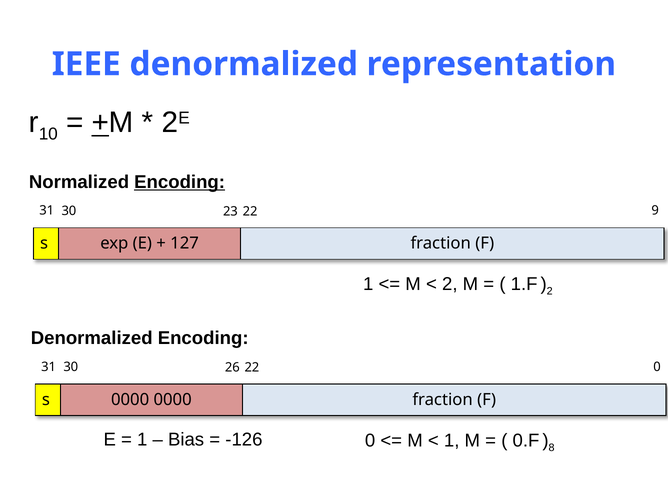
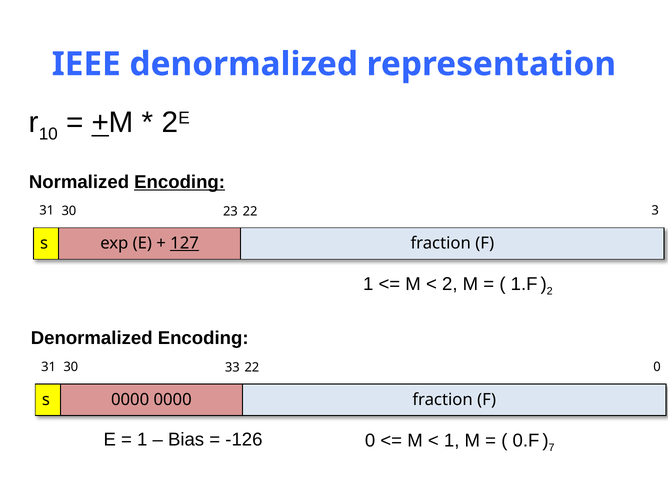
9: 9 -> 3
127 underline: none -> present
26: 26 -> 33
8: 8 -> 7
